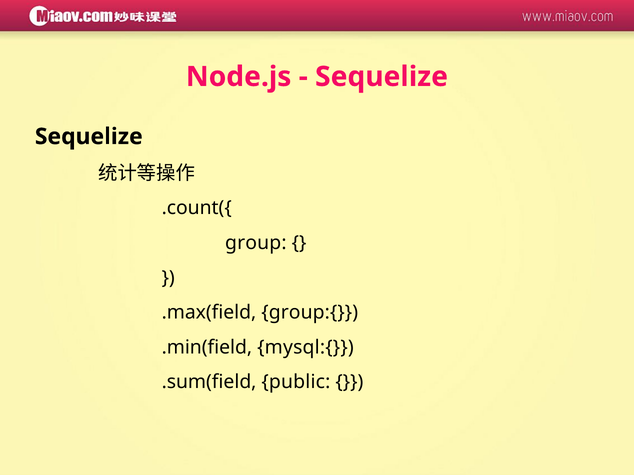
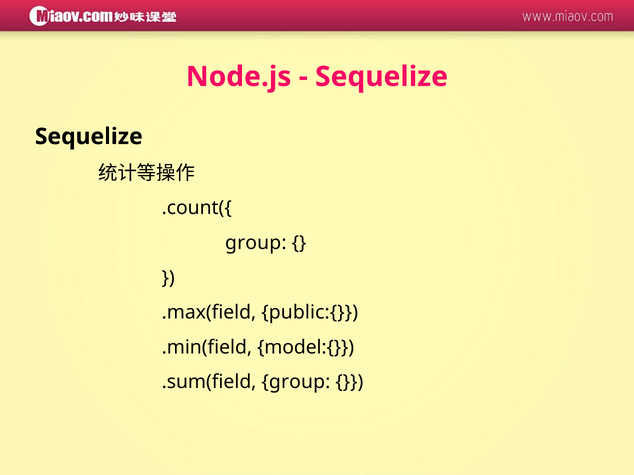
group:{: group:{ -> public:{
mysql:{: mysql:{ -> model:{
.sum(field public: public -> group
